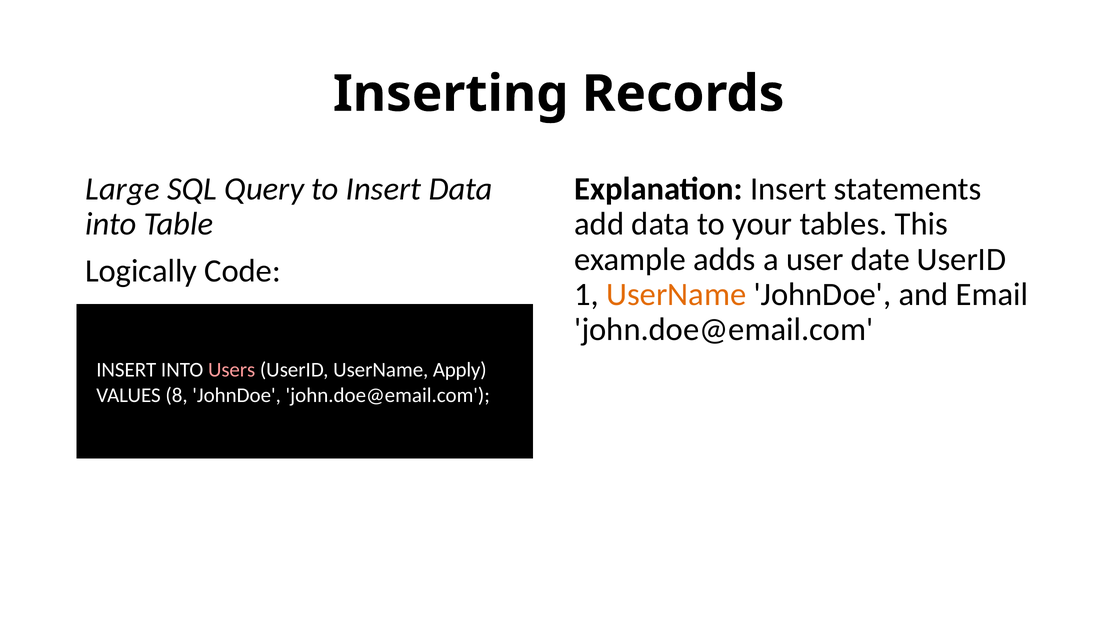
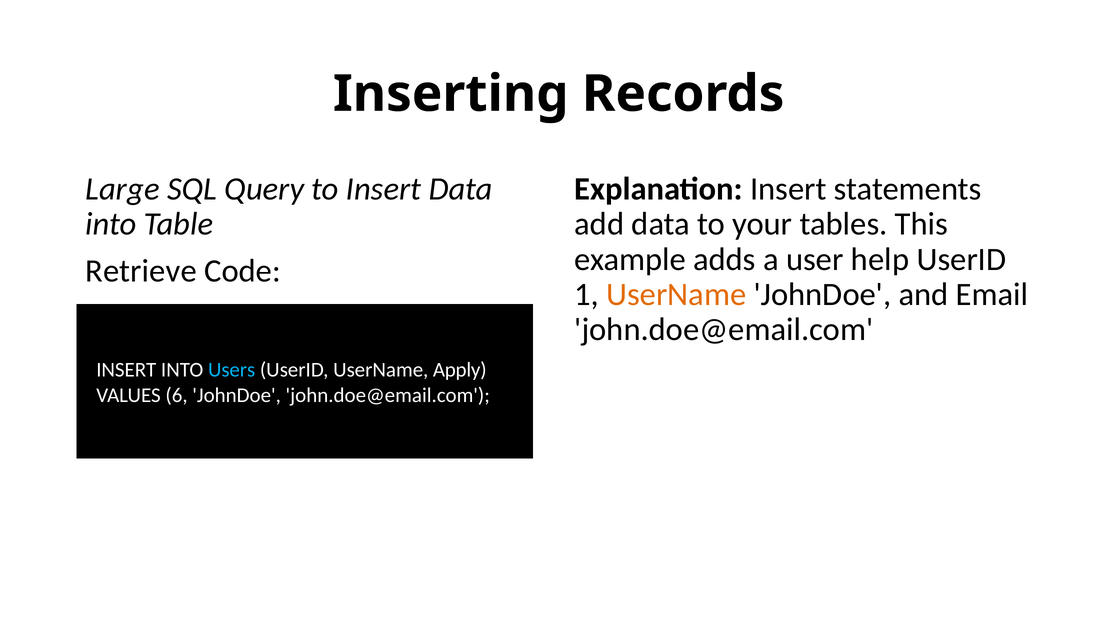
date: date -> help
Logically: Logically -> Retrieve
Users colour: pink -> light blue
8: 8 -> 6
